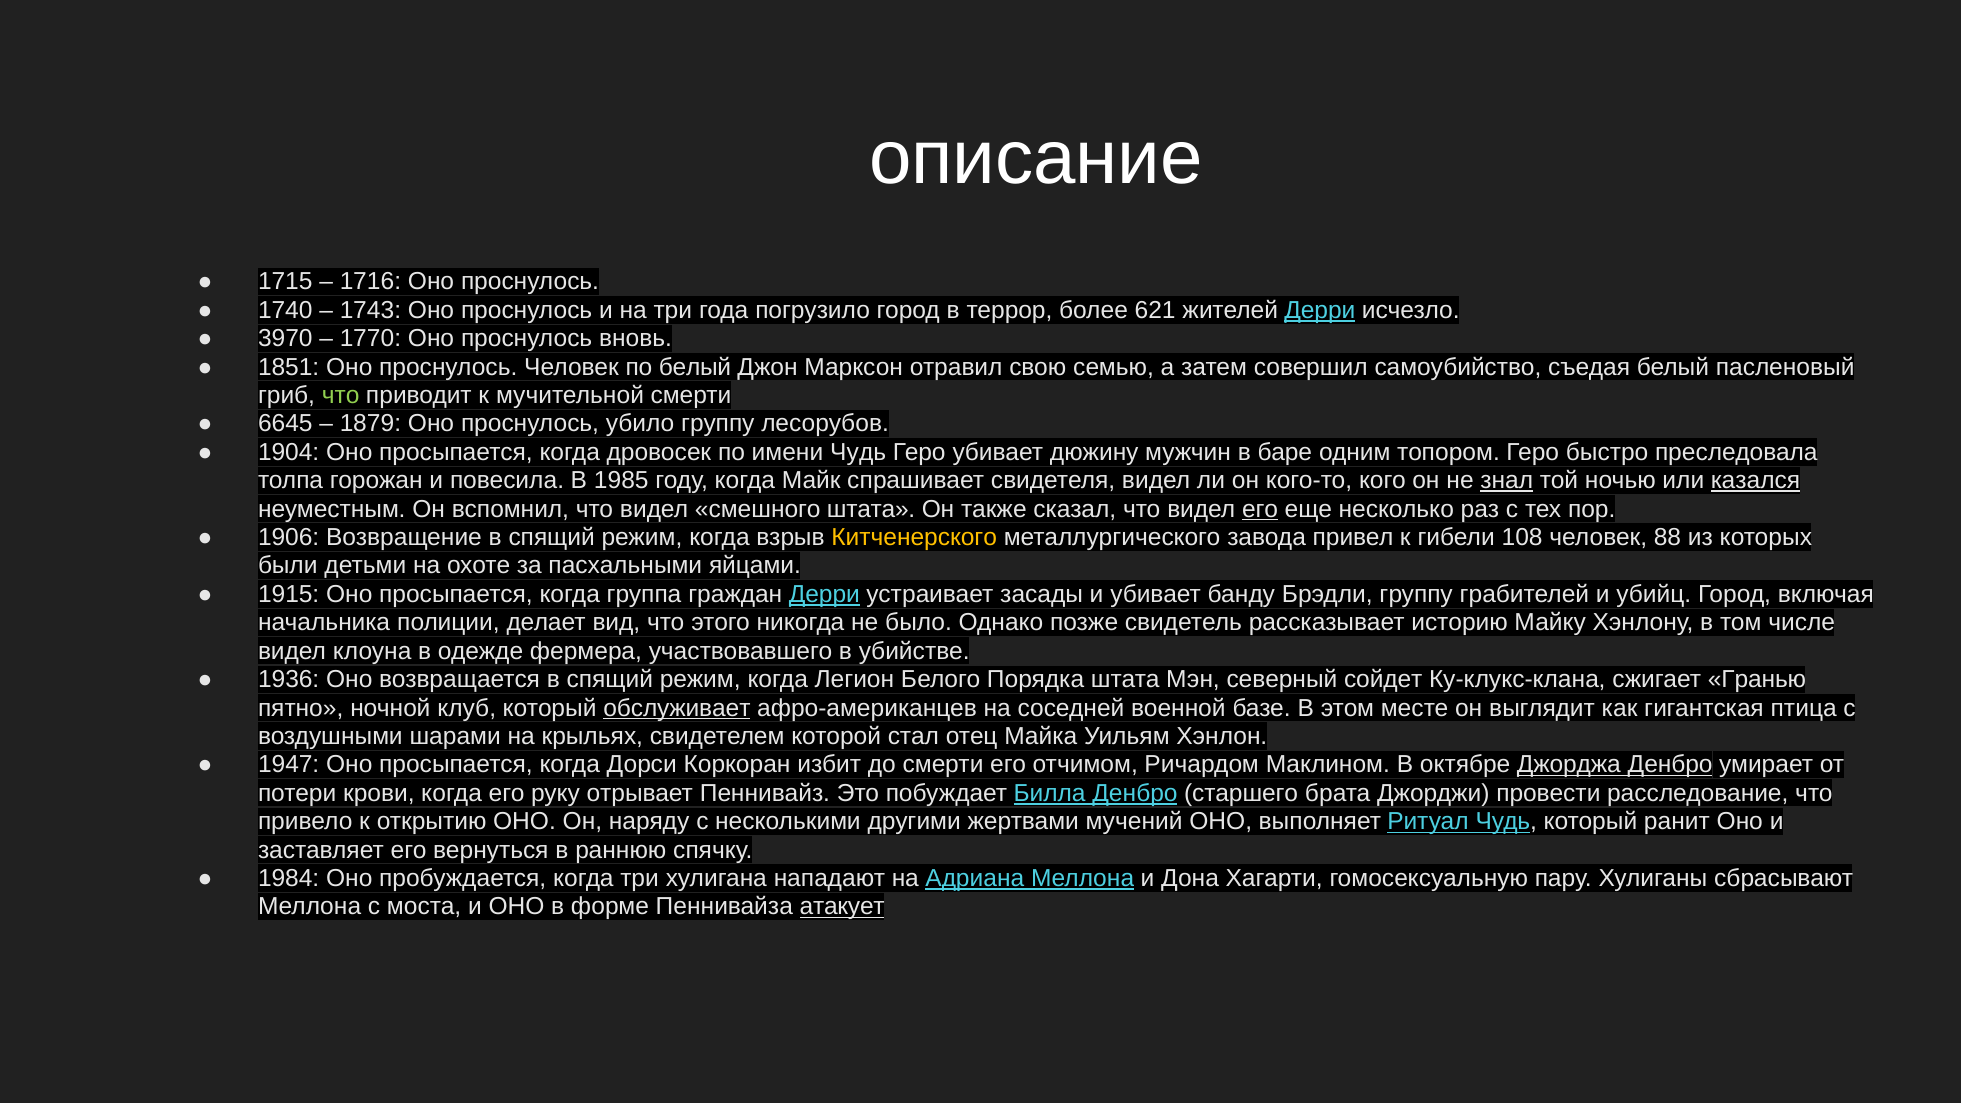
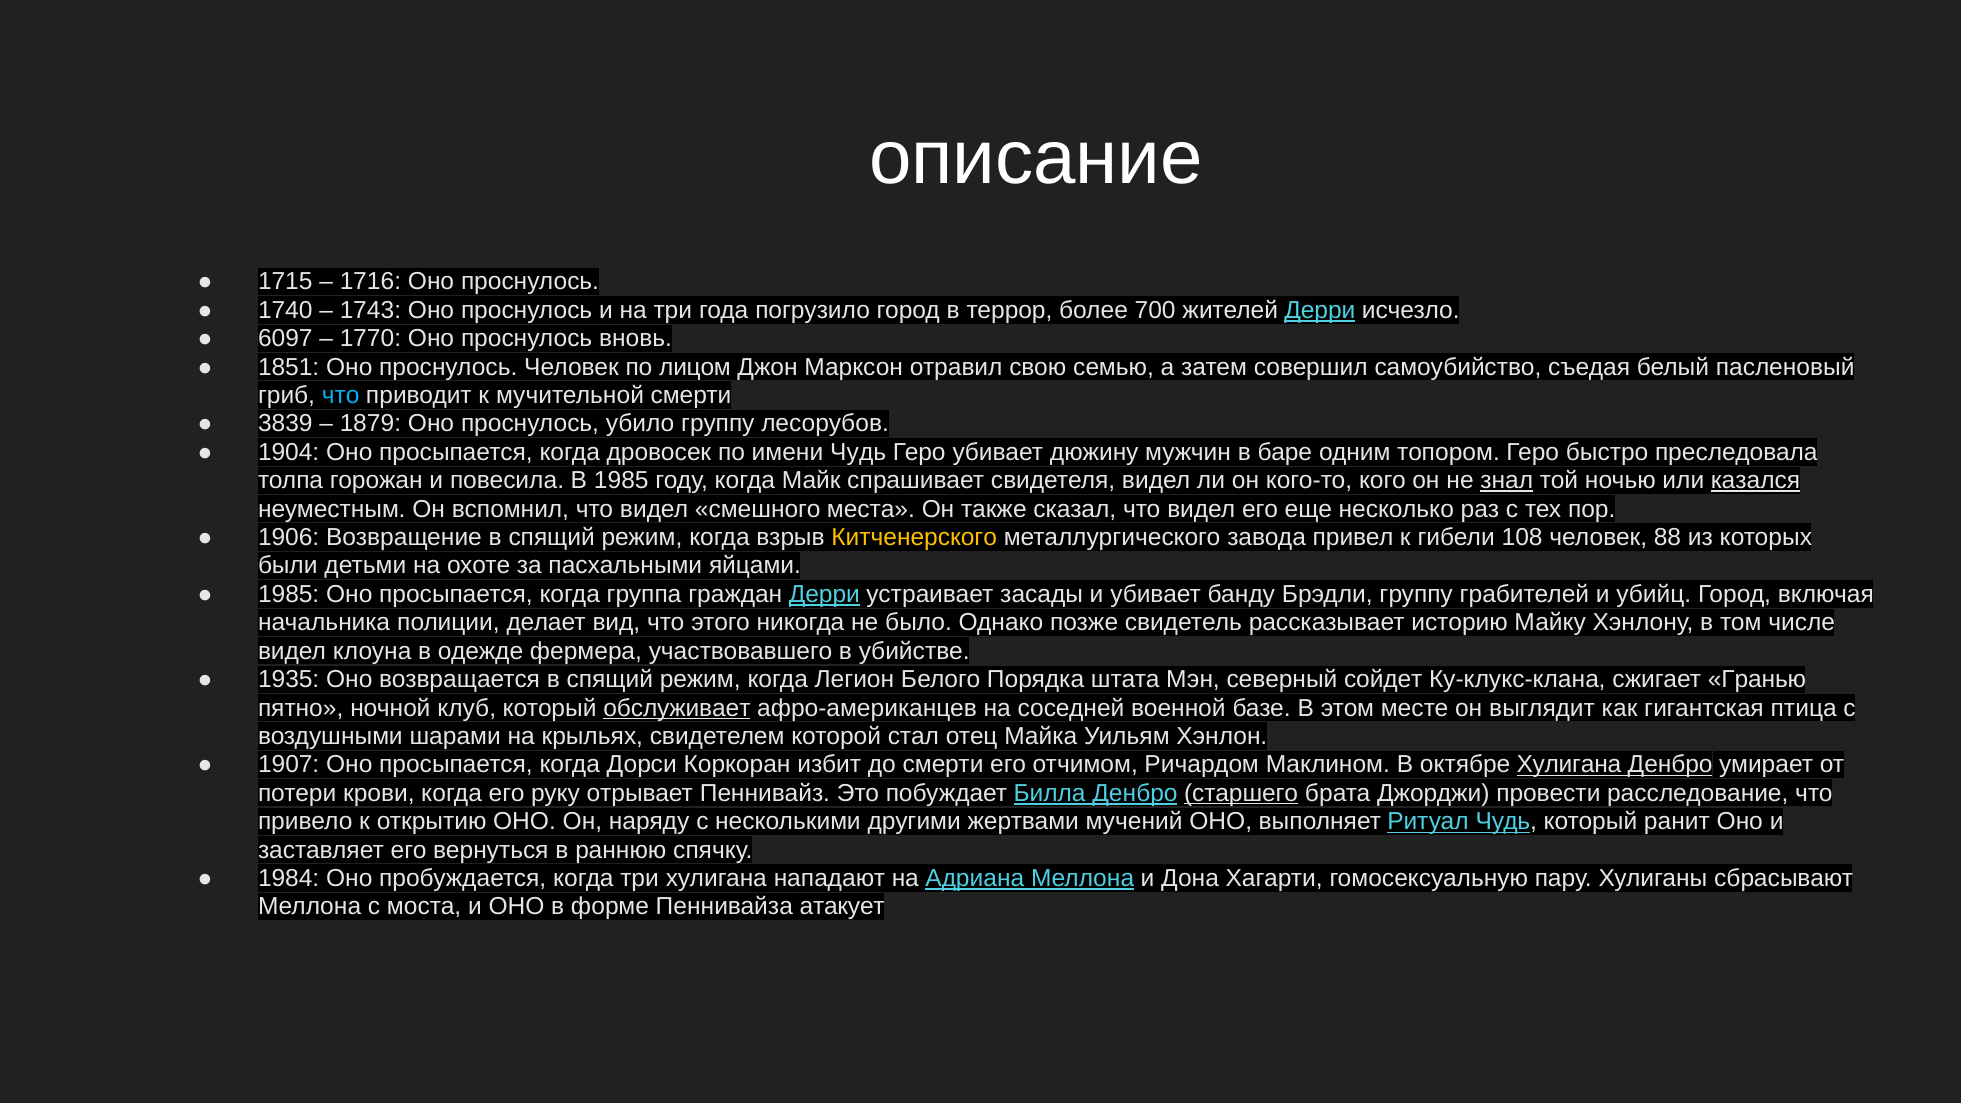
621: 621 -> 700
3970: 3970 -> 6097
по белый: белый -> лицом
что at (341, 395) colour: light green -> light blue
6645: 6645 -> 3839
смешного штата: штата -> места
его at (1260, 509) underline: present -> none
1915 at (289, 594): 1915 -> 1985
1936: 1936 -> 1935
1947: 1947 -> 1907
октябре Джорджа: Джорджа -> Хулигана
старшего underline: none -> present
атакует underline: present -> none
